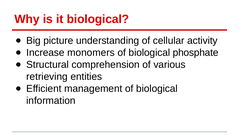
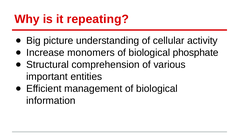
it biological: biological -> repeating
retrieving: retrieving -> important
